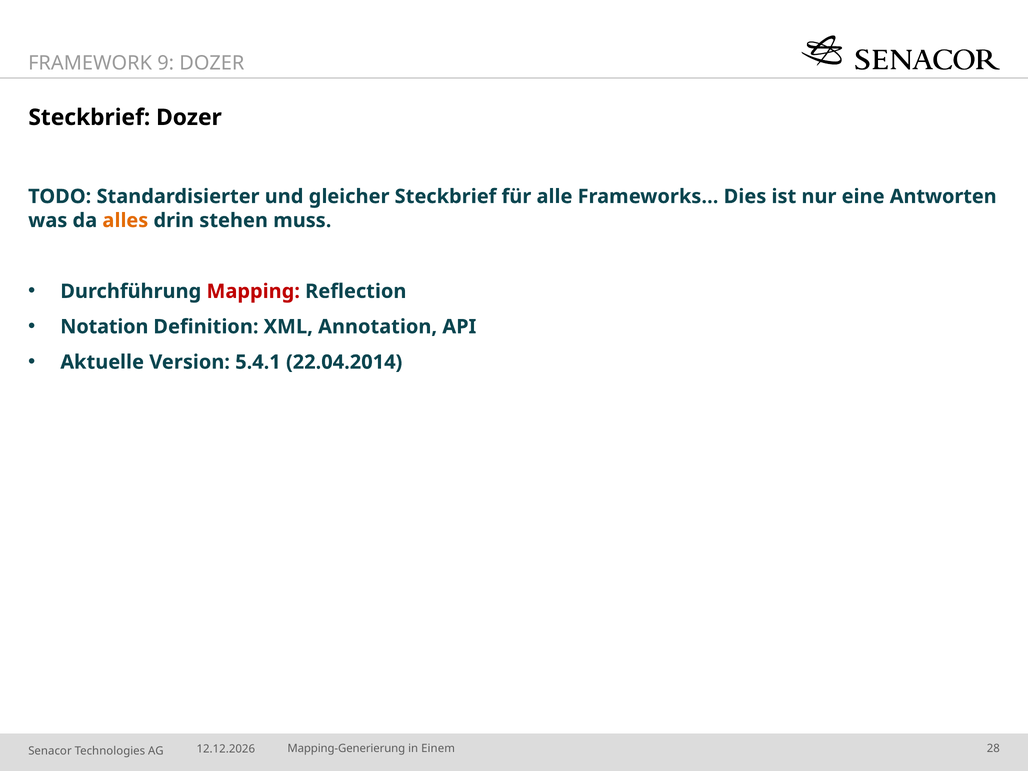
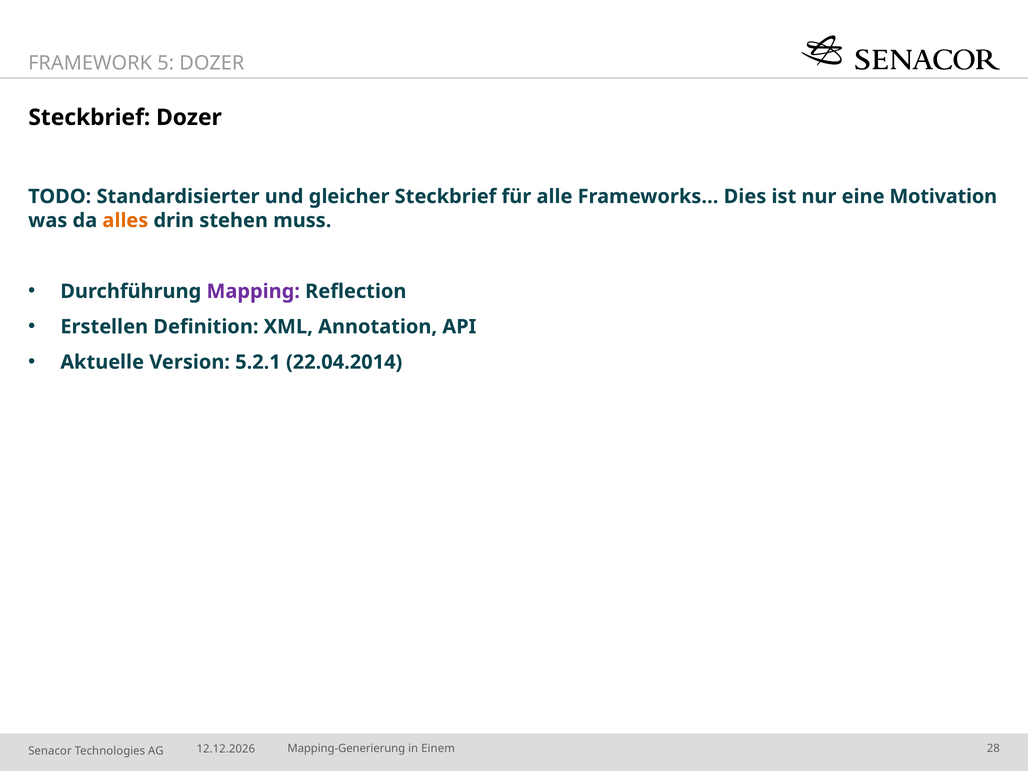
9: 9 -> 5
Antworten: Antworten -> Motivation
Mapping colour: red -> purple
Notation: Notation -> Erstellen
5.4.1: 5.4.1 -> 5.2.1
